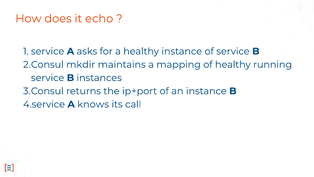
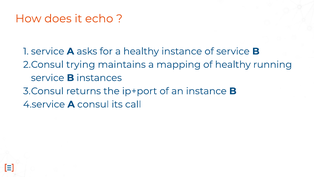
mkdir: mkdir -> trying
knows: knows -> consul
